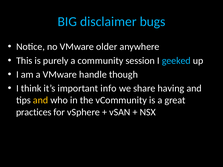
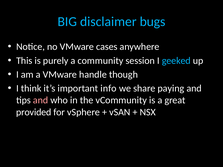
older: older -> cases
having: having -> paying
and at (41, 100) colour: yellow -> pink
practices: practices -> provided
